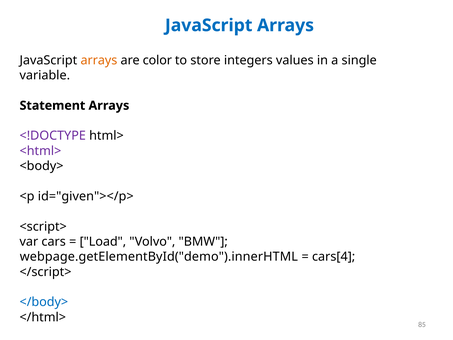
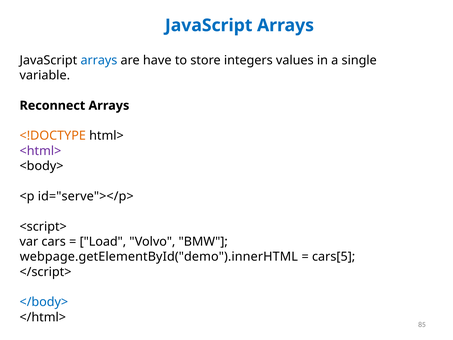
arrays at (99, 60) colour: orange -> blue
color: color -> have
Statement: Statement -> Reconnect
<!DOCTYPE colour: purple -> orange
id="given"></p>: id="given"></p> -> id="serve"></p>
cars[4: cars[4 -> cars[5
